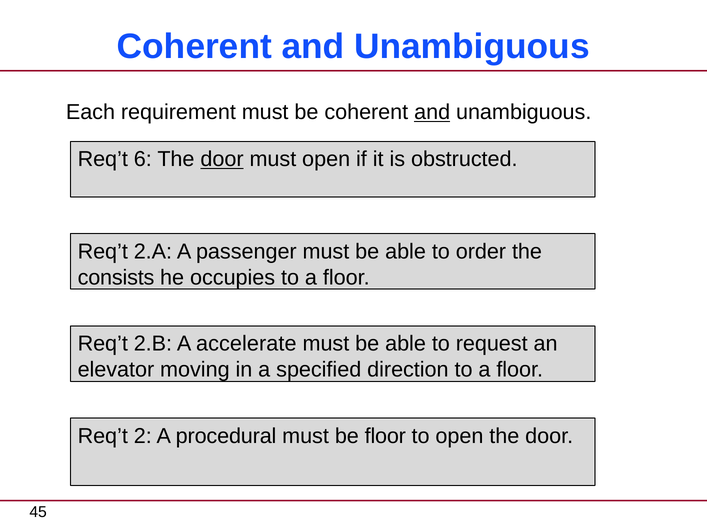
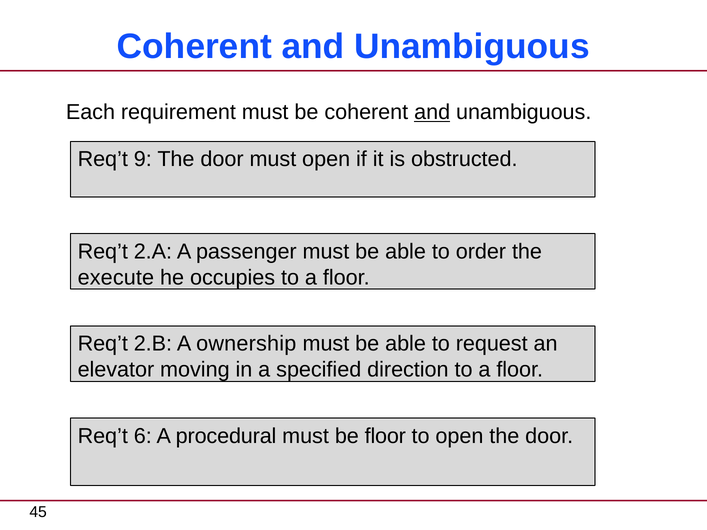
6: 6 -> 9
door at (222, 159) underline: present -> none
consists: consists -> execute
accelerate: accelerate -> ownership
2: 2 -> 6
